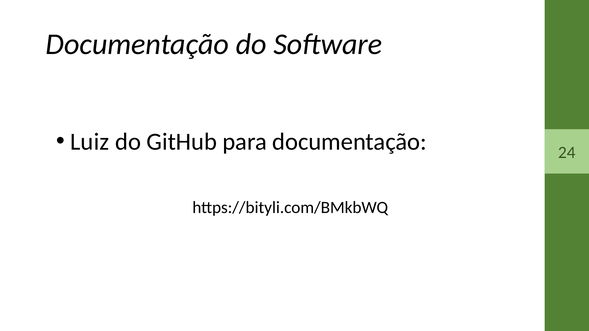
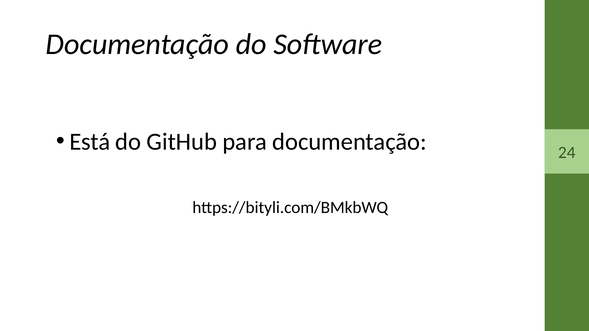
Luiz: Luiz -> Está
